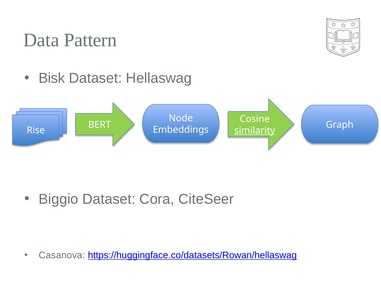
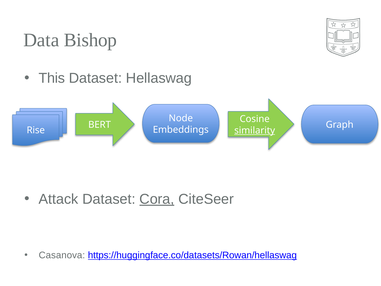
Pattern: Pattern -> Bishop
Bisk: Bisk -> This
Biggio: Biggio -> Attack
Cora underline: none -> present
